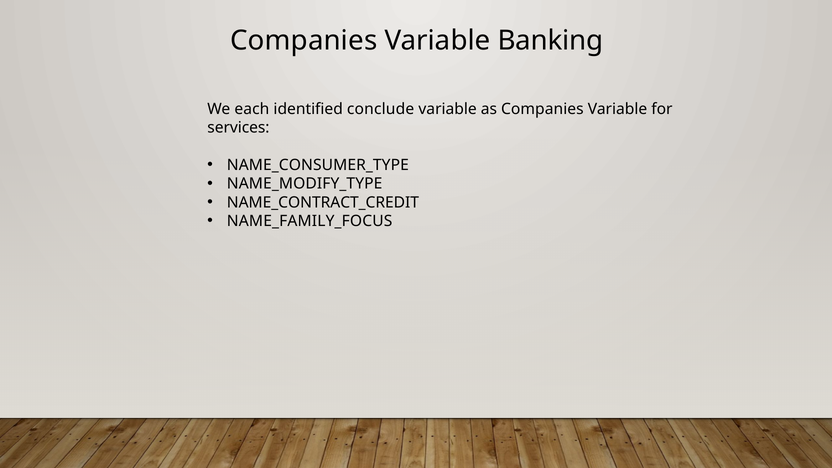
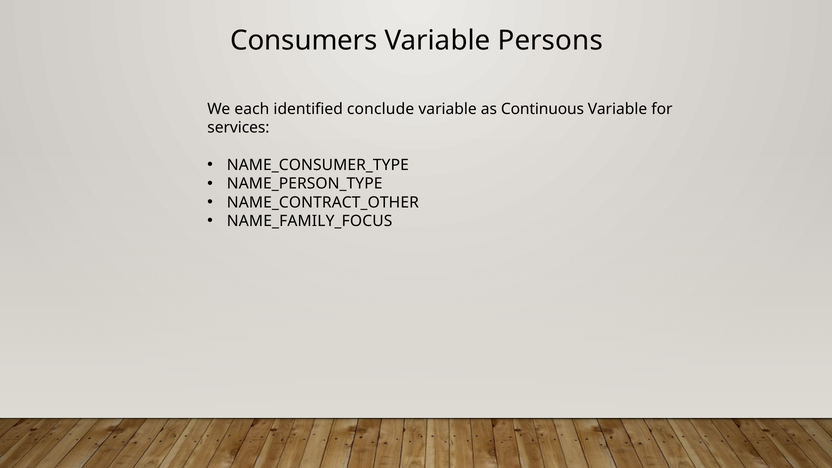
Companies at (304, 41): Companies -> Consumers
Banking: Banking -> Persons
as Companies: Companies -> Continuous
NAME_MODIFY_TYPE: NAME_MODIFY_TYPE -> NAME_PERSON_TYPE
NAME_CONTRACT_CREDIT: NAME_CONTRACT_CREDIT -> NAME_CONTRACT_OTHER
